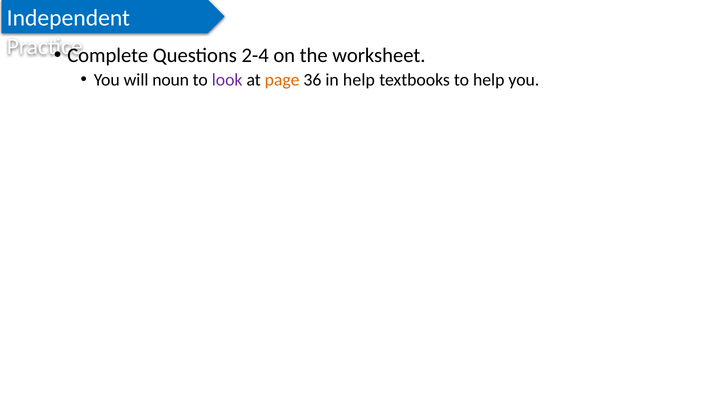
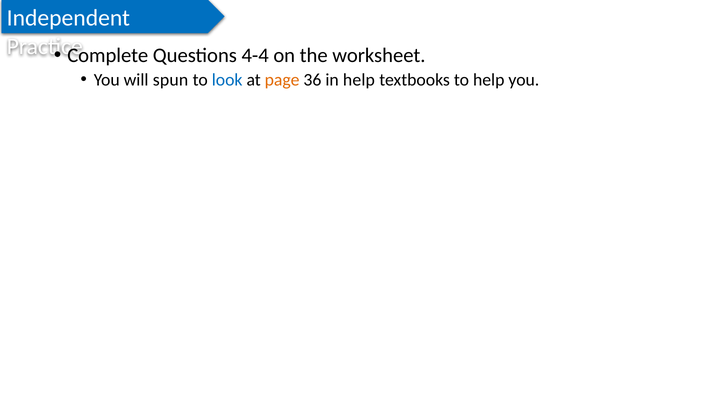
2-4: 2-4 -> 4-4
noun: noun -> spun
look colour: purple -> blue
